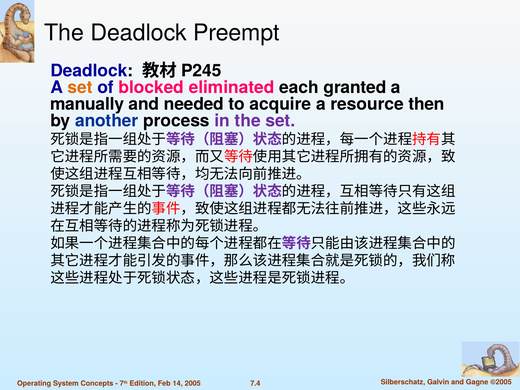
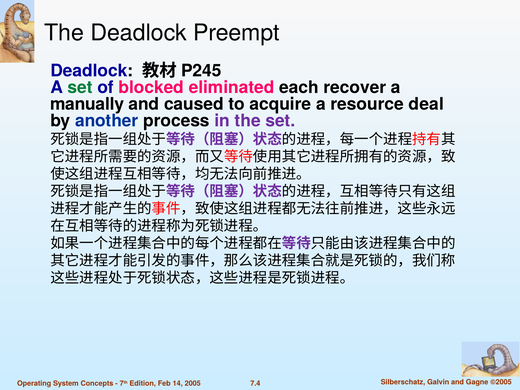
set at (80, 87) colour: orange -> green
granted: granted -> recover
needed: needed -> caused
then: then -> deal
